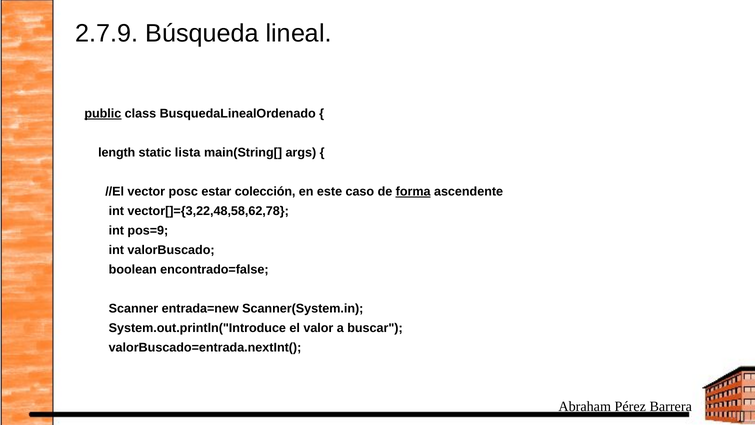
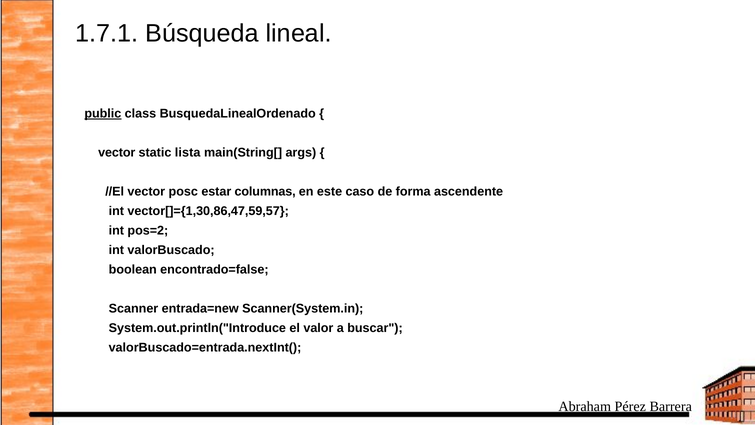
2.7.9: 2.7.9 -> 1.7.1
length at (117, 153): length -> vector
colección: colección -> columnas
forma underline: present -> none
vector[]={3,22,48,58,62,78: vector[]={3,22,48,58,62,78 -> vector[]={1,30,86,47,59,57
pos=9: pos=9 -> pos=2
